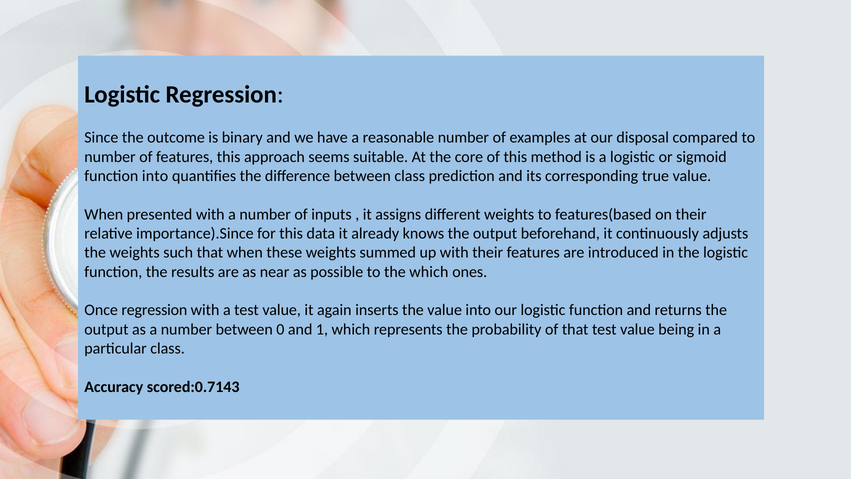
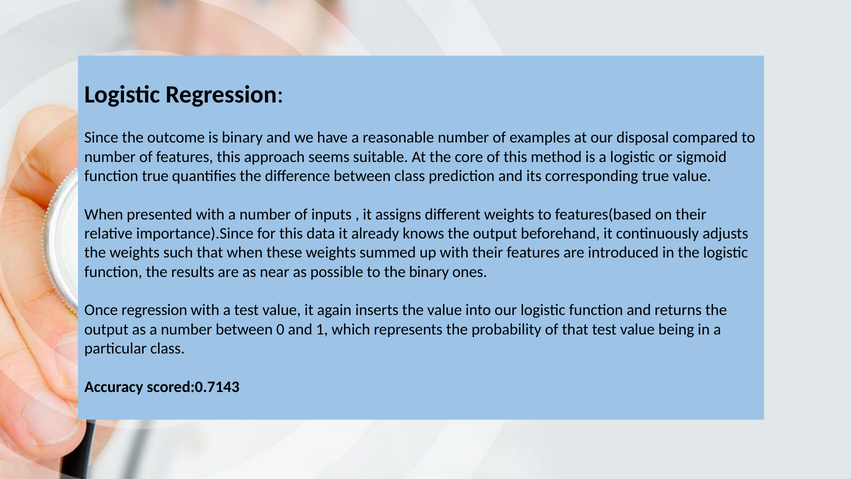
function into: into -> true
the which: which -> binary
